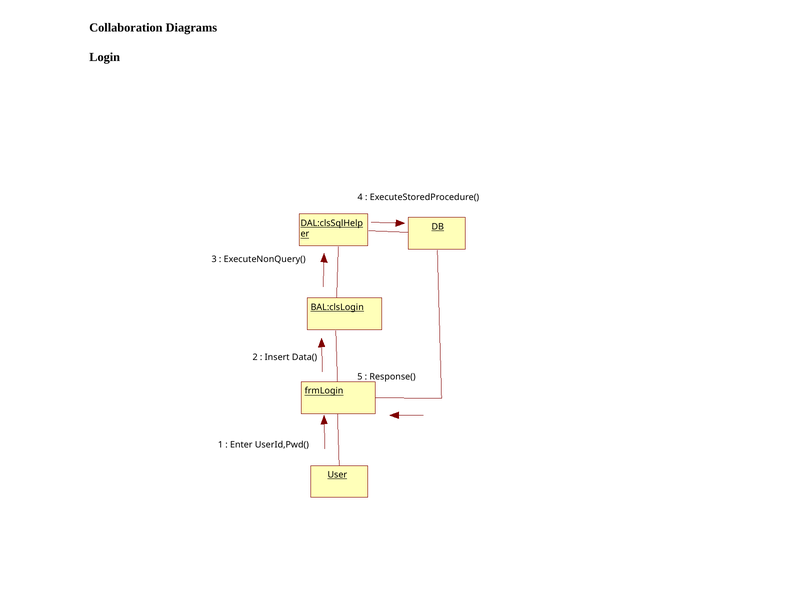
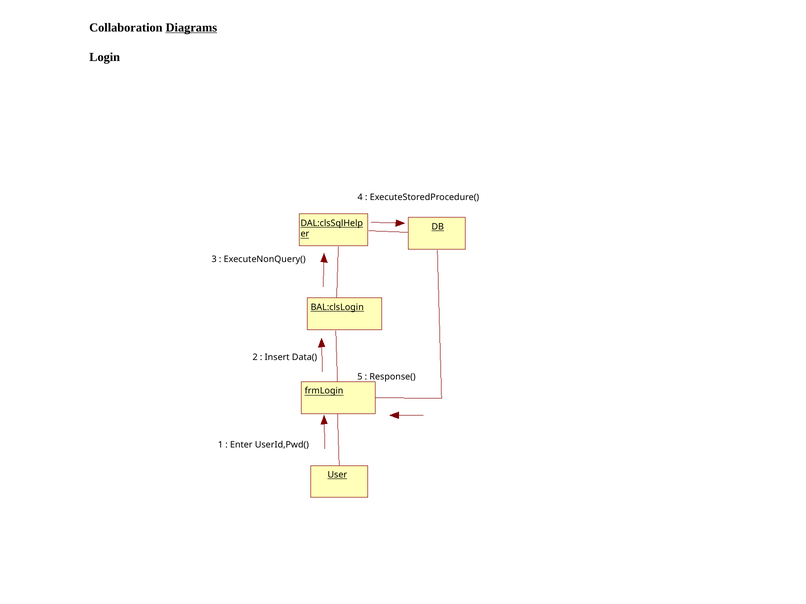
Diagrams underline: none -> present
